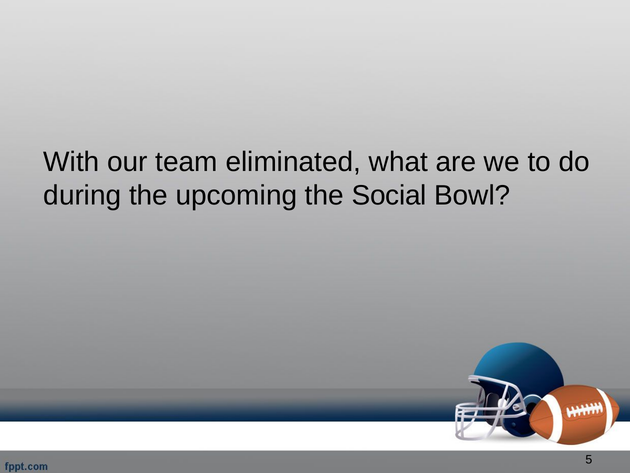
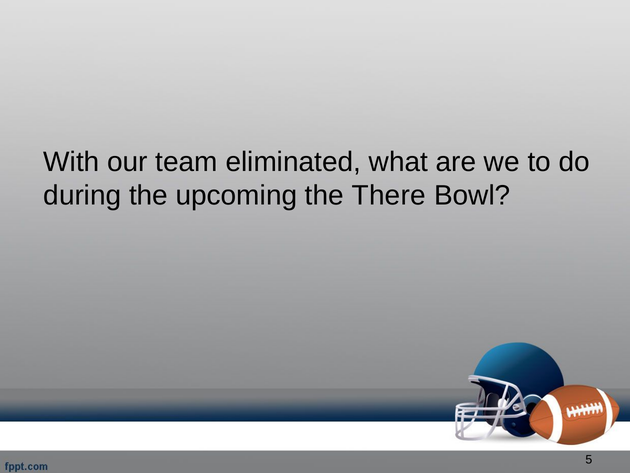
Social: Social -> There
